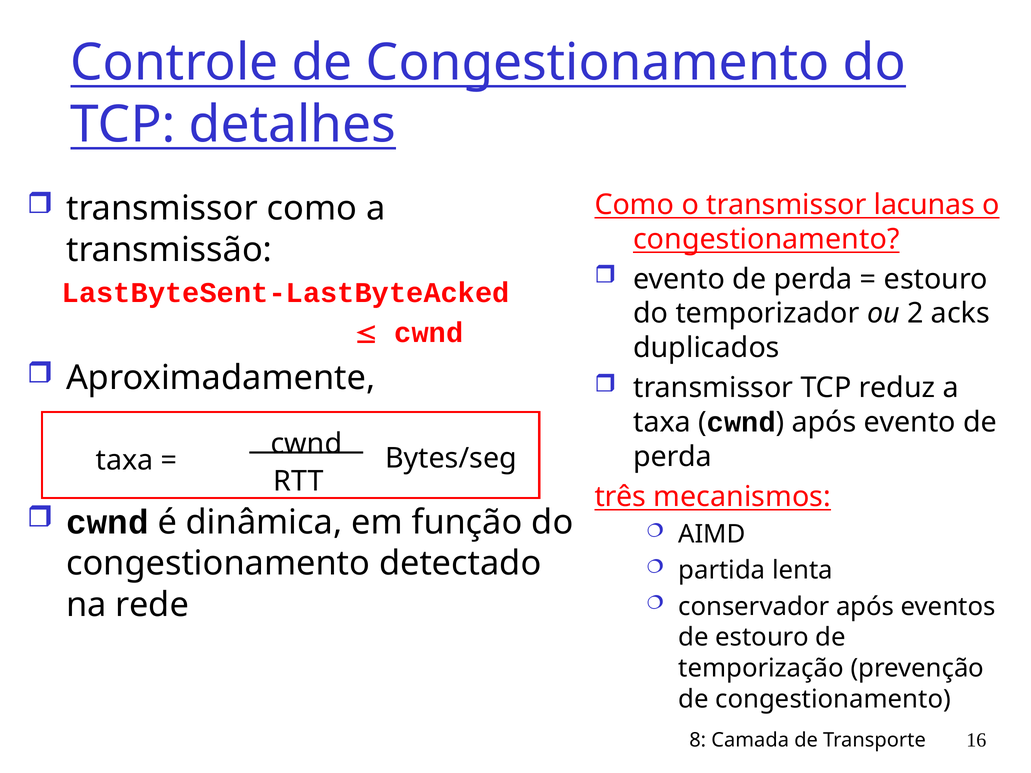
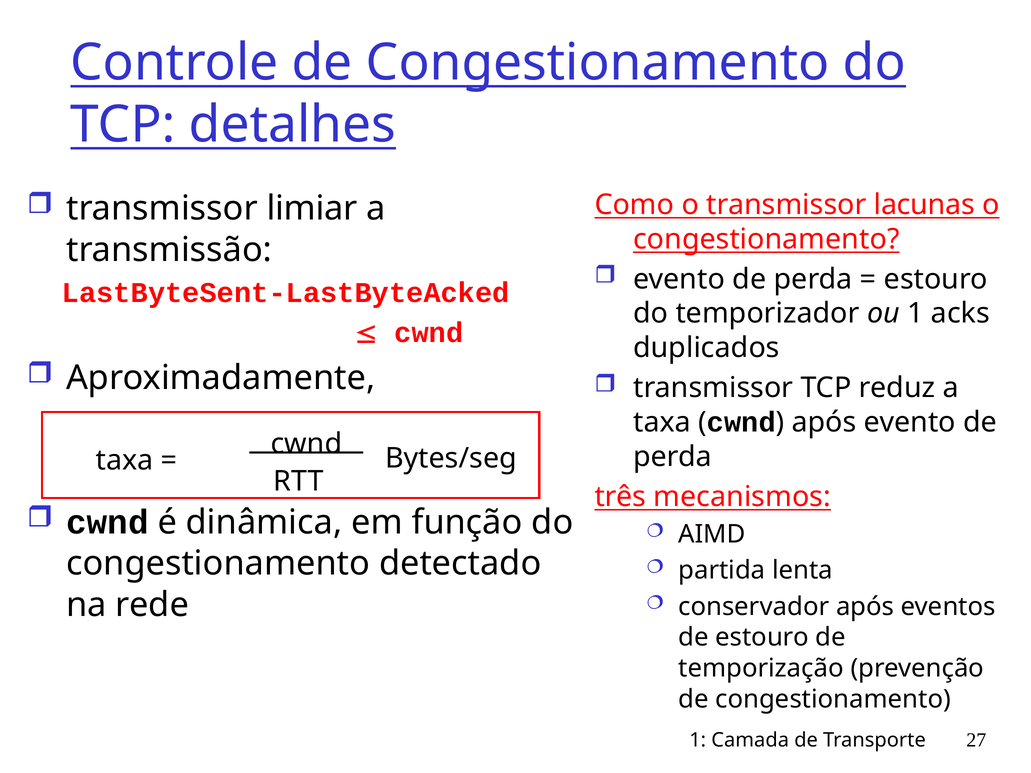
transmissor como: como -> limiar
ou 2: 2 -> 1
8 at (698, 740): 8 -> 1
16: 16 -> 27
